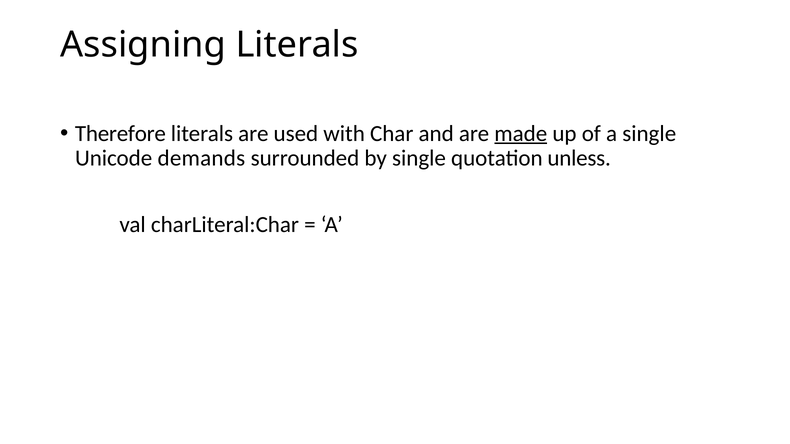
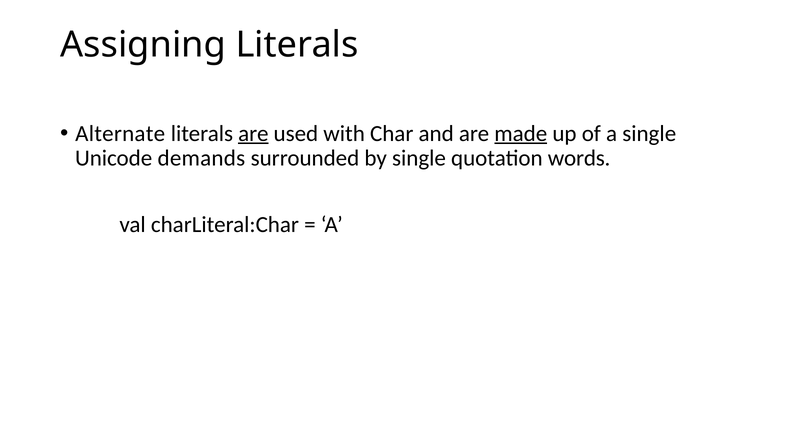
Therefore: Therefore -> Alternate
are at (253, 134) underline: none -> present
unless: unless -> words
